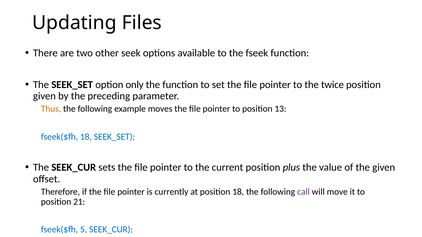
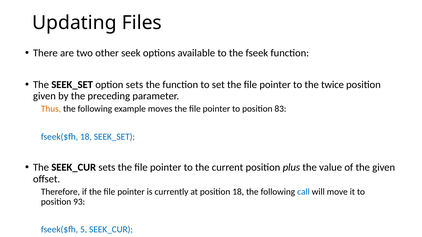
option only: only -> sets
13: 13 -> 83
call colour: purple -> blue
21: 21 -> 93
